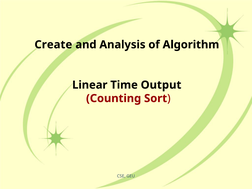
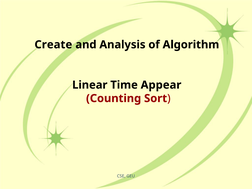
Output: Output -> Appear
